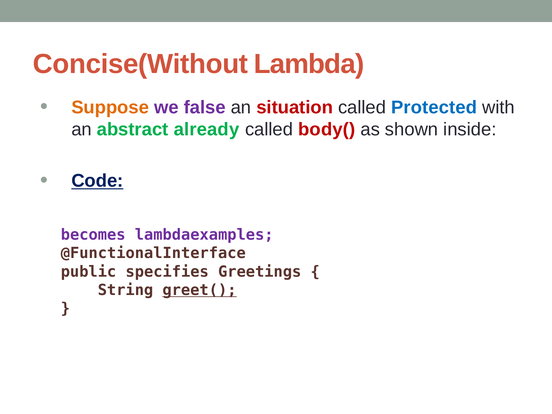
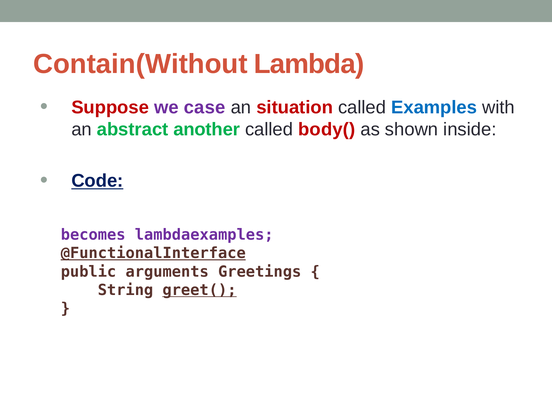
Concise(Without: Concise(Without -> Contain(Without
Suppose colour: orange -> red
false: false -> case
Protected: Protected -> Examples
already: already -> another
@FunctionalInterface underline: none -> present
specifies: specifies -> arguments
